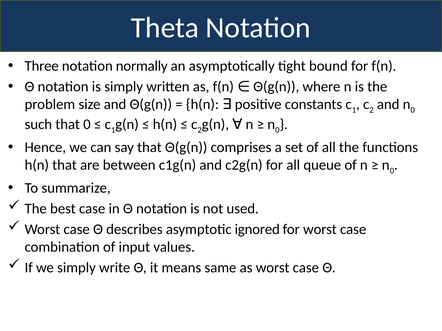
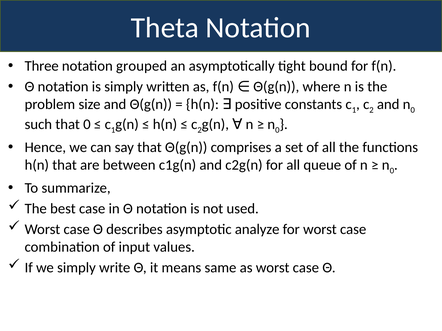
normally: normally -> grouped
ignored: ignored -> analyze
